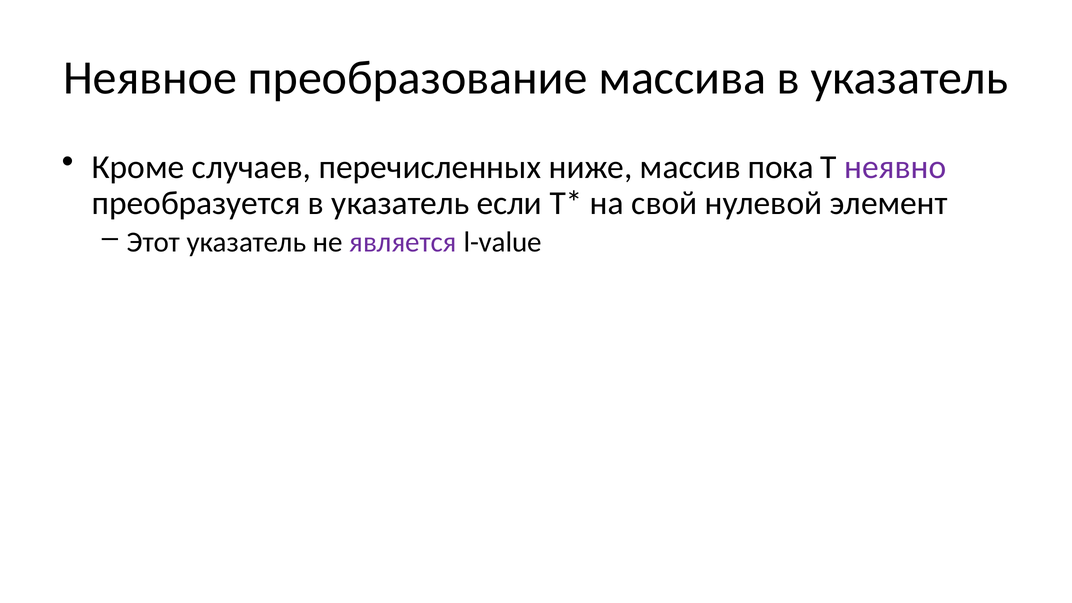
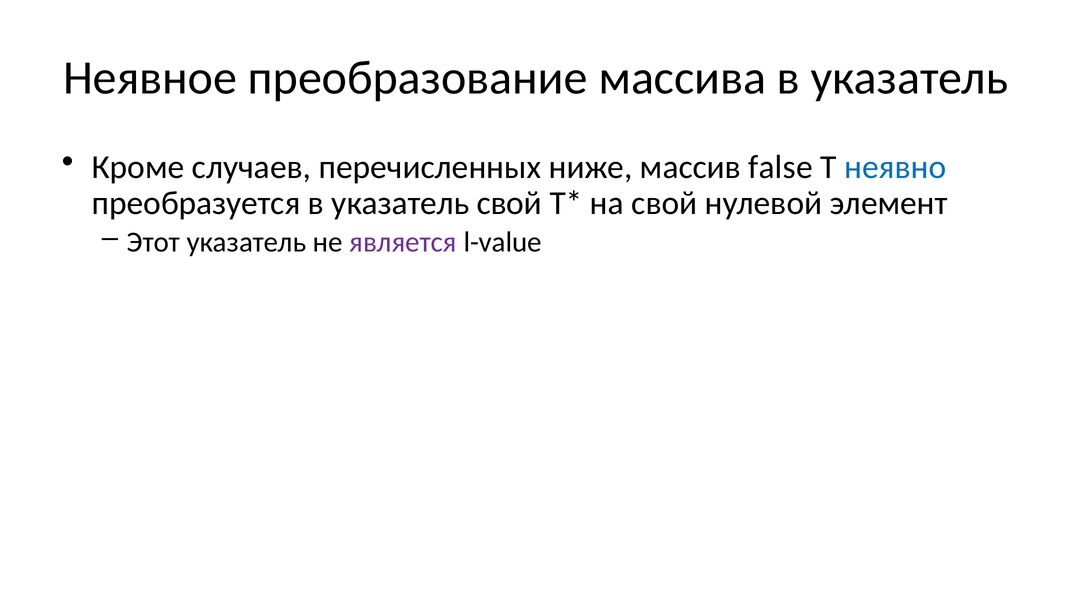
пока: пока -> false
неявно colour: purple -> blue
указатель если: если -> свой
